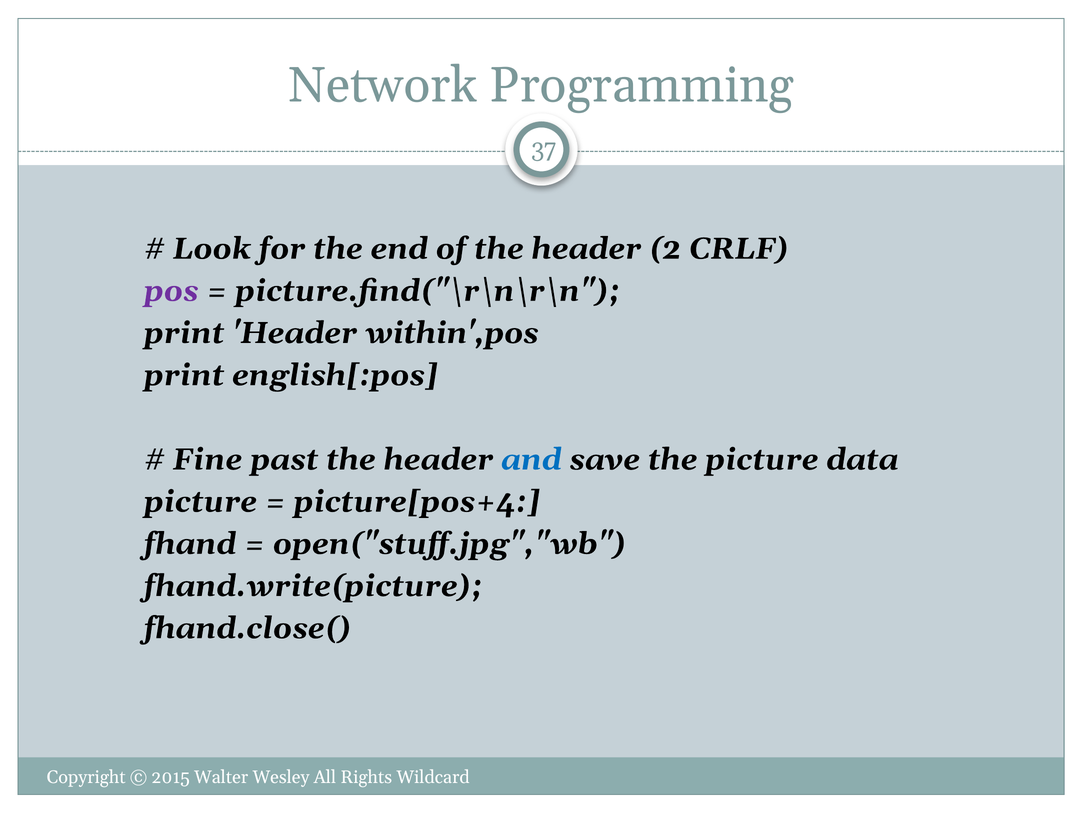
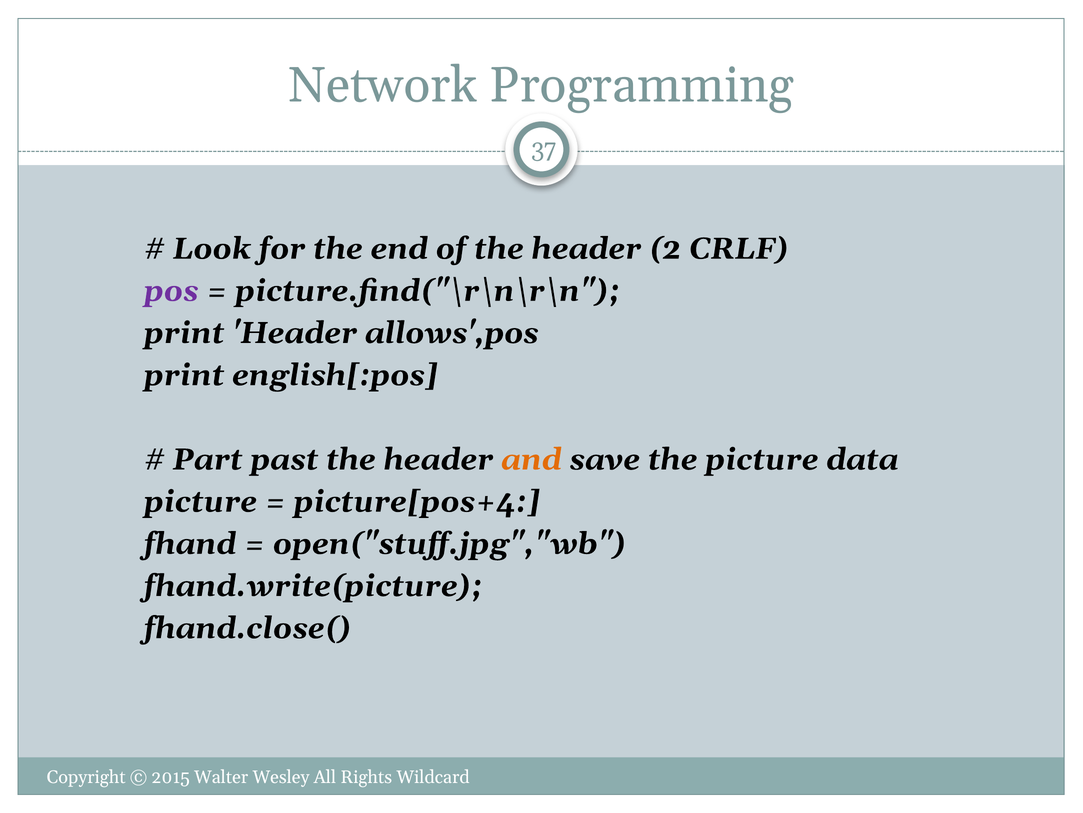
within',pos: within',pos -> allows',pos
Fine: Fine -> Part
and colour: blue -> orange
